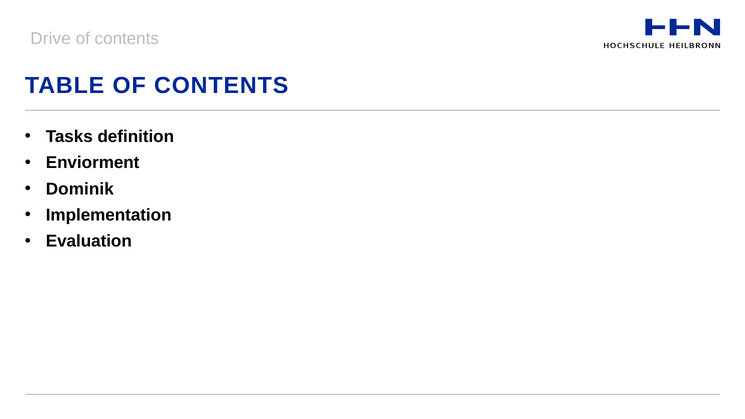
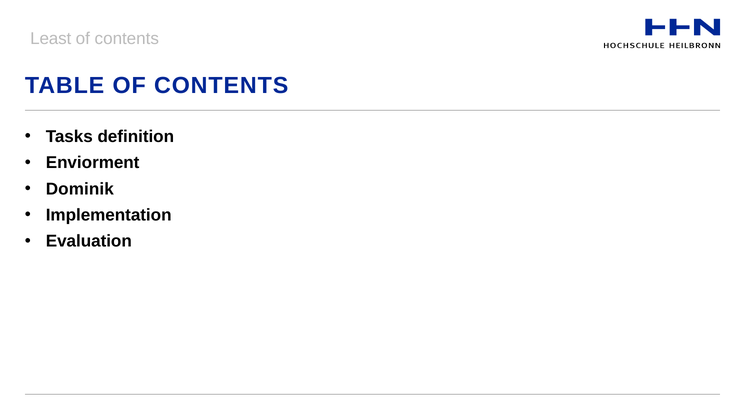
Drive: Drive -> Least
